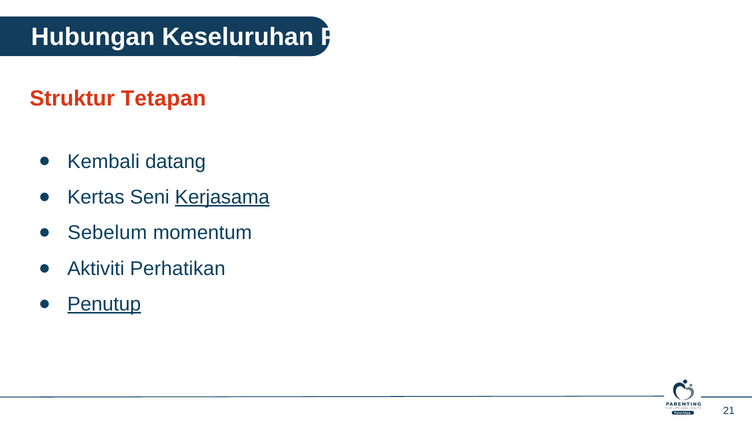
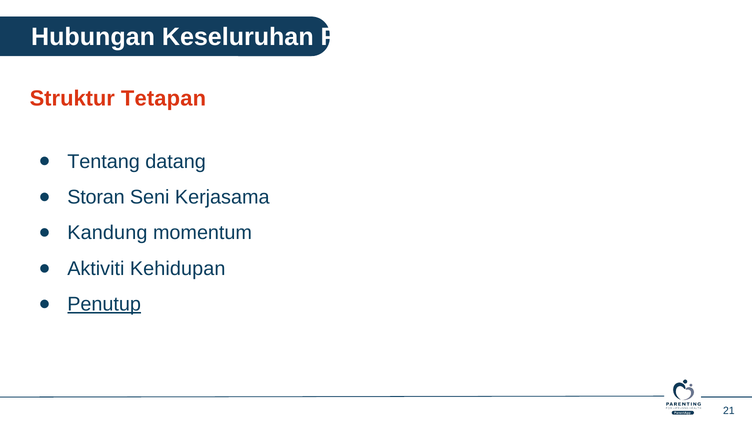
Kembali: Kembali -> Tentang
Kertas: Kertas -> Storan
Kerjasama underline: present -> none
Sebelum: Sebelum -> Kandung
Perhatikan: Perhatikan -> Kehidupan
